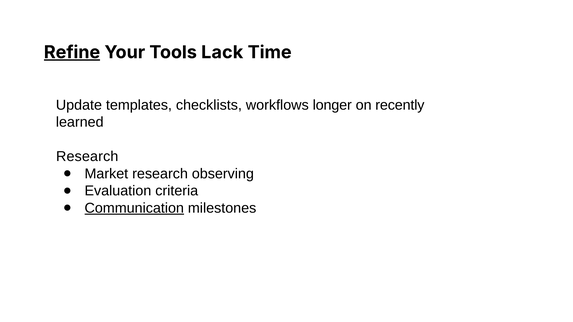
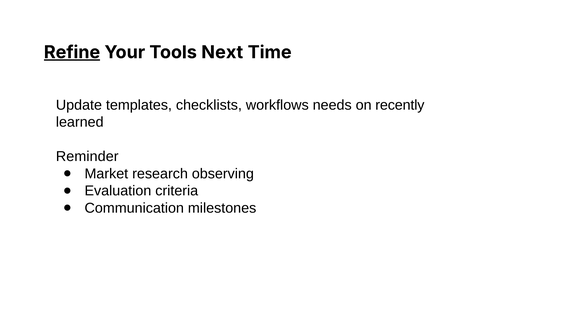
Lack: Lack -> Next
longer: longer -> needs
Research at (87, 157): Research -> Reminder
Communication underline: present -> none
